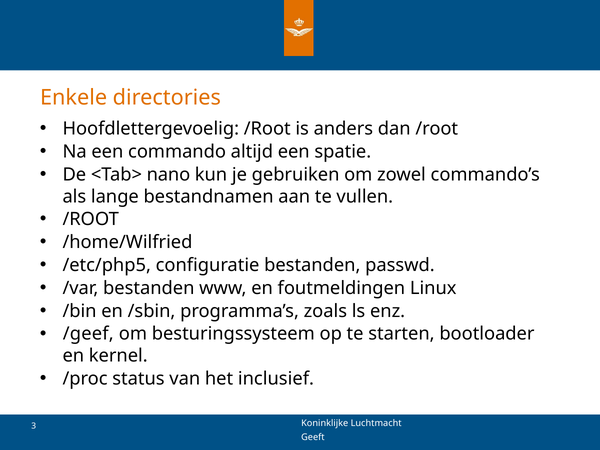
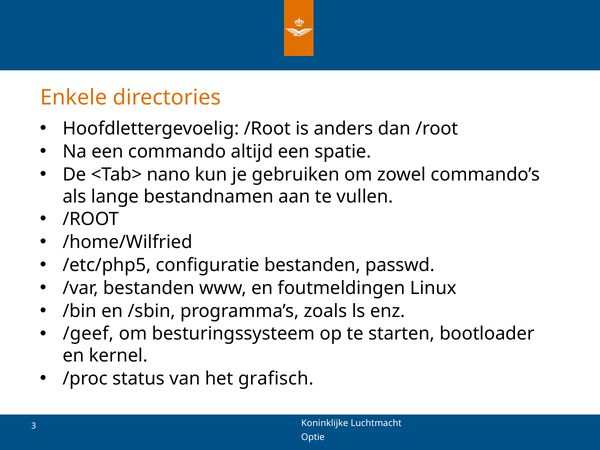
inclusief: inclusief -> grafisch
Geeft: Geeft -> Optie
